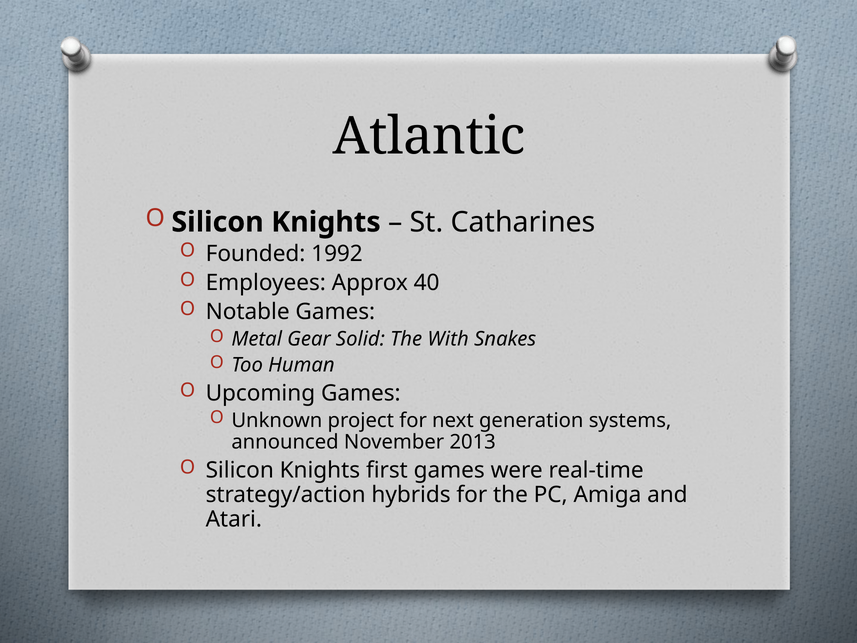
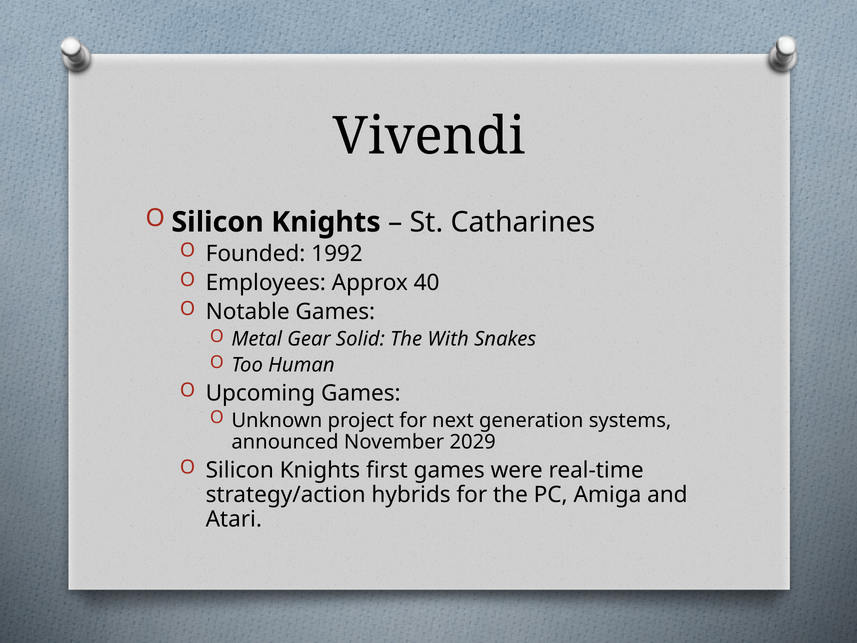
Atlantic: Atlantic -> Vivendi
2013: 2013 -> 2029
